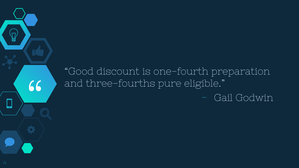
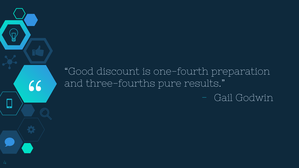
eligible: eligible -> results
